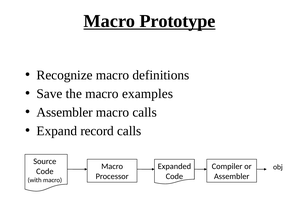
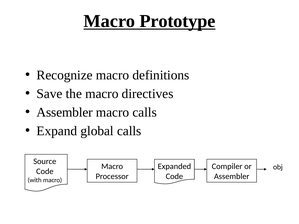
examples: examples -> directives
record: record -> global
